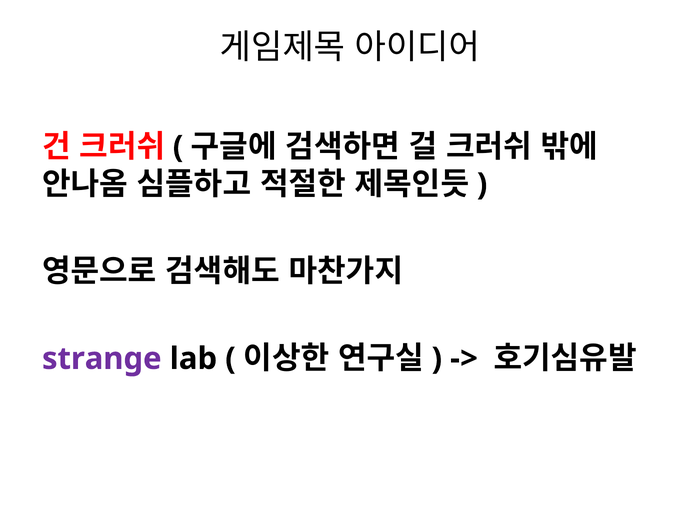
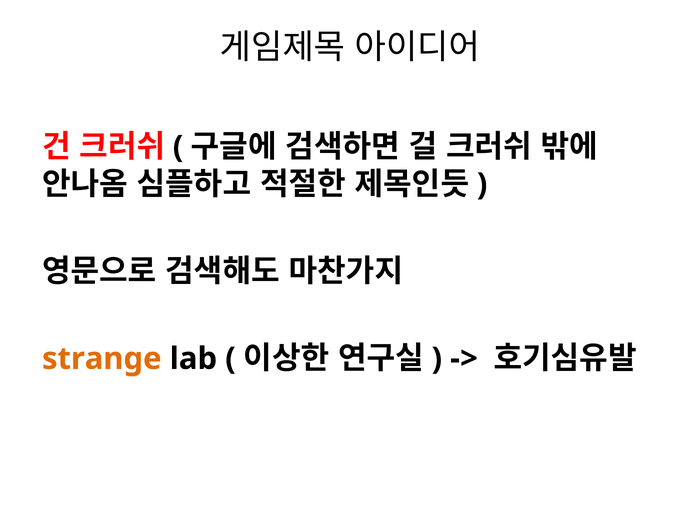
strange colour: purple -> orange
